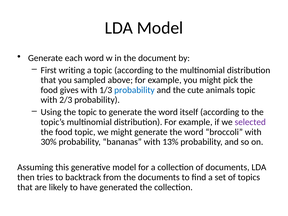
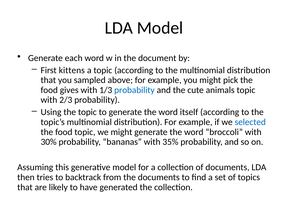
writing: writing -> kittens
selected colour: purple -> blue
13%: 13% -> 35%
